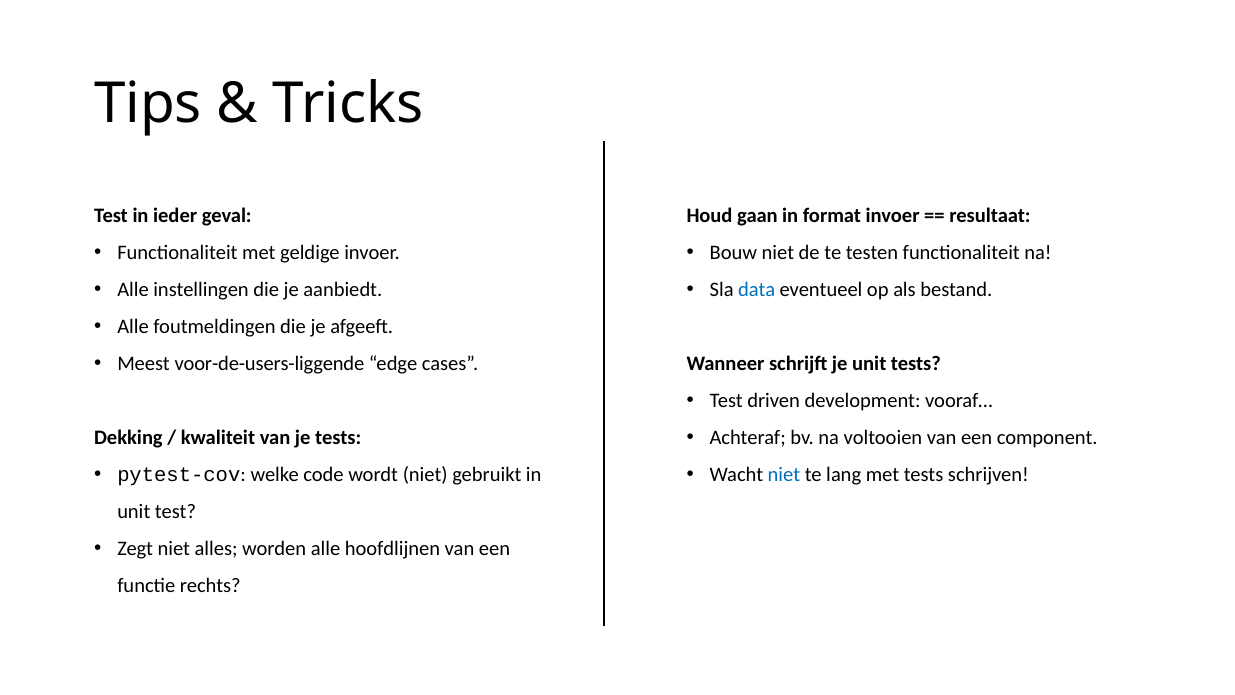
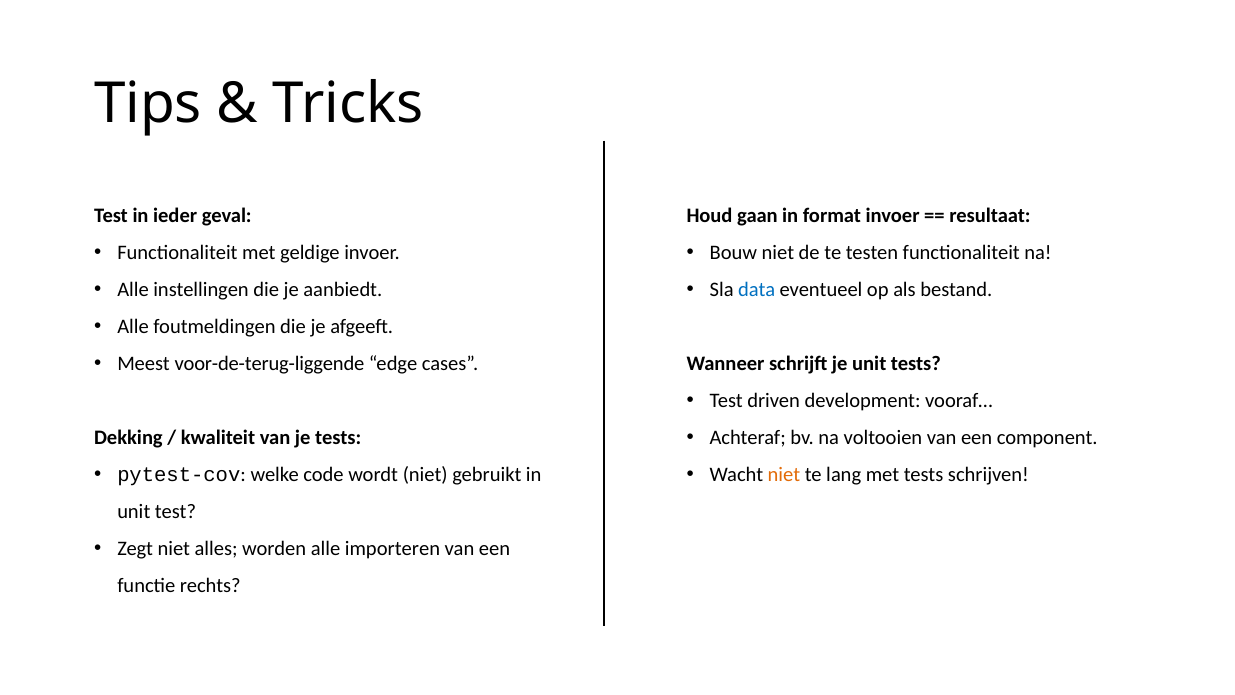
voor-de-users-liggende: voor-de-users-liggende -> voor-de-terug-liggende
niet at (784, 475) colour: blue -> orange
hoofdlijnen: hoofdlijnen -> importeren
